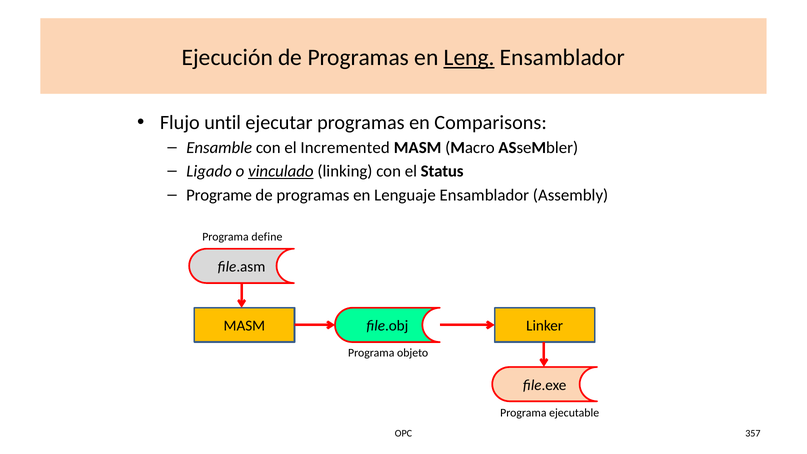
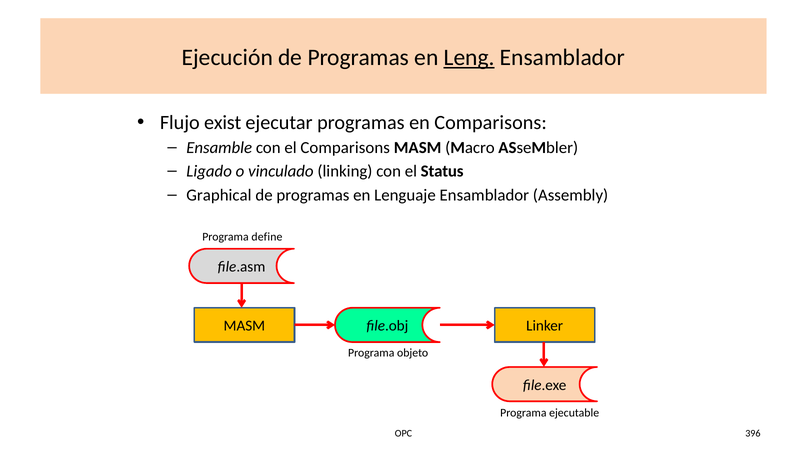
until: until -> exist
el Incremented: Incremented -> Comparisons
vinculado underline: present -> none
Programe: Programe -> Graphical
357: 357 -> 396
